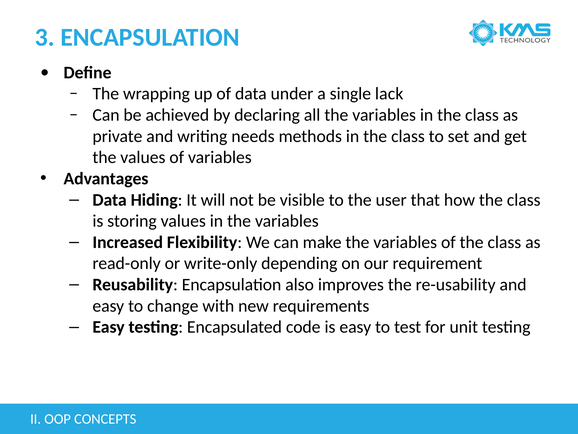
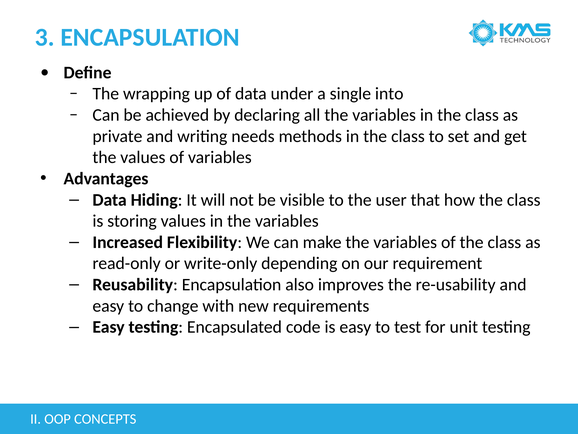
lack: lack -> into
